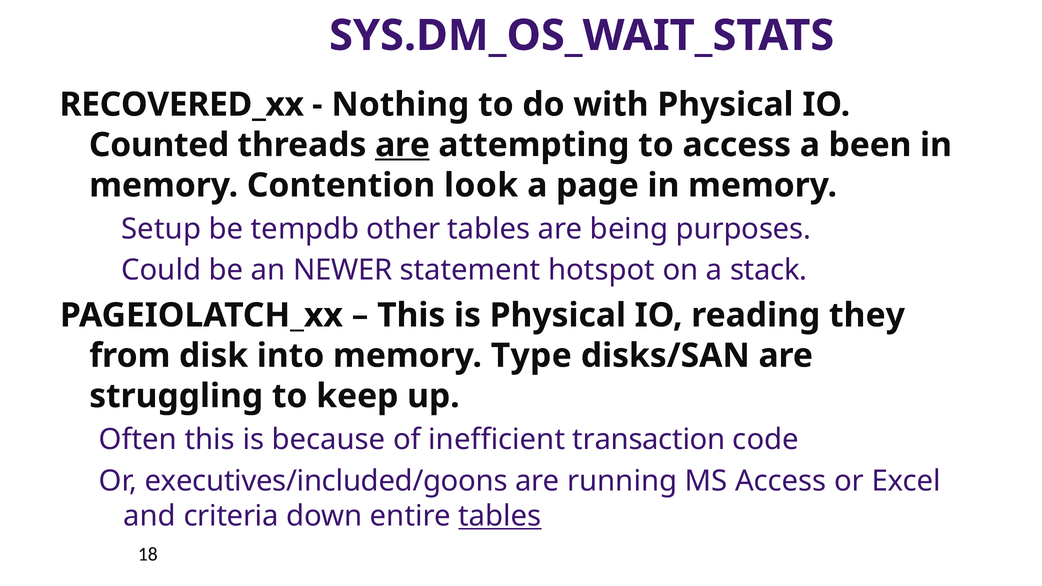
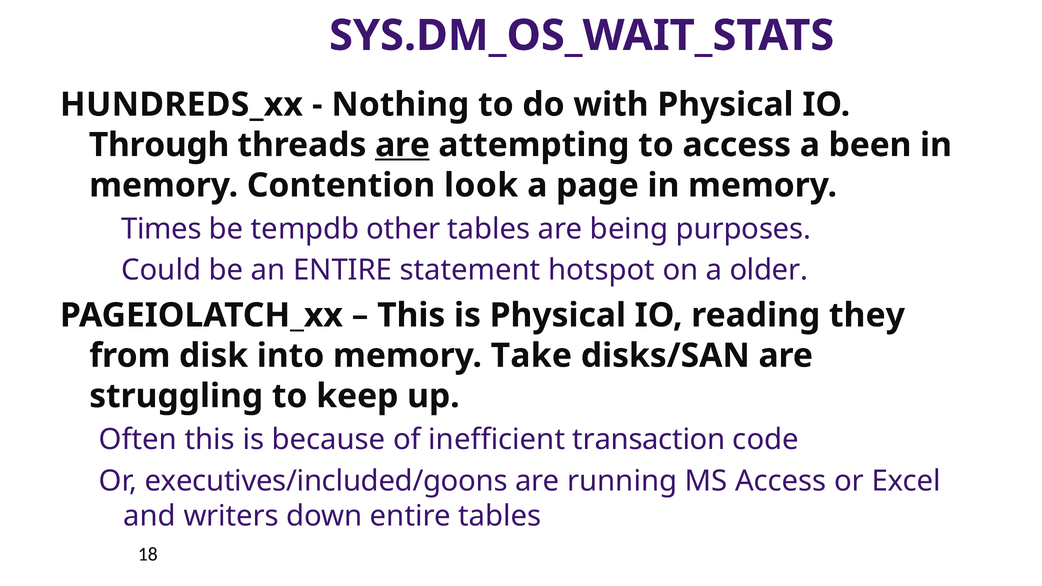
RECOVERED_xx: RECOVERED_xx -> HUNDREDS_xx
Counted: Counted -> Through
Setup: Setup -> Times
an NEWER: NEWER -> ENTIRE
stack: stack -> older
Type: Type -> Take
criteria: criteria -> writers
tables at (500, 516) underline: present -> none
